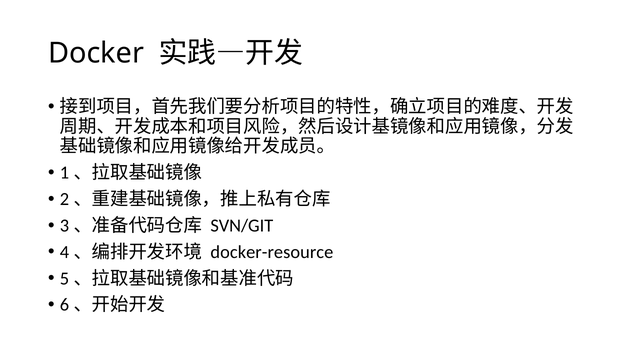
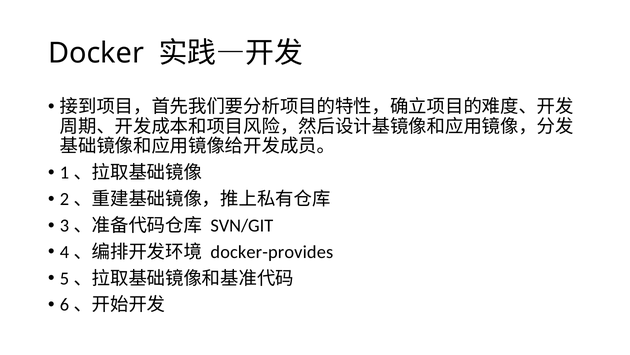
docker-resource: docker-resource -> docker-provides
